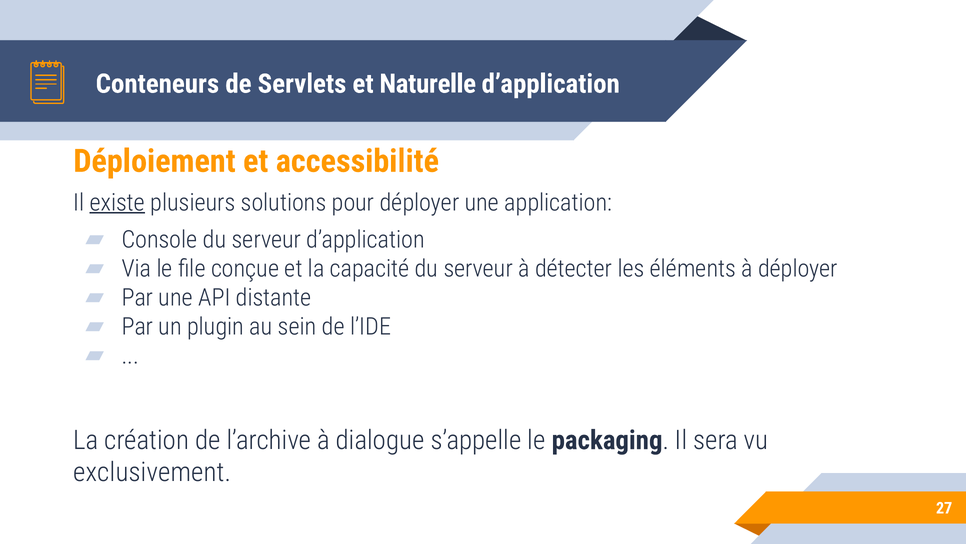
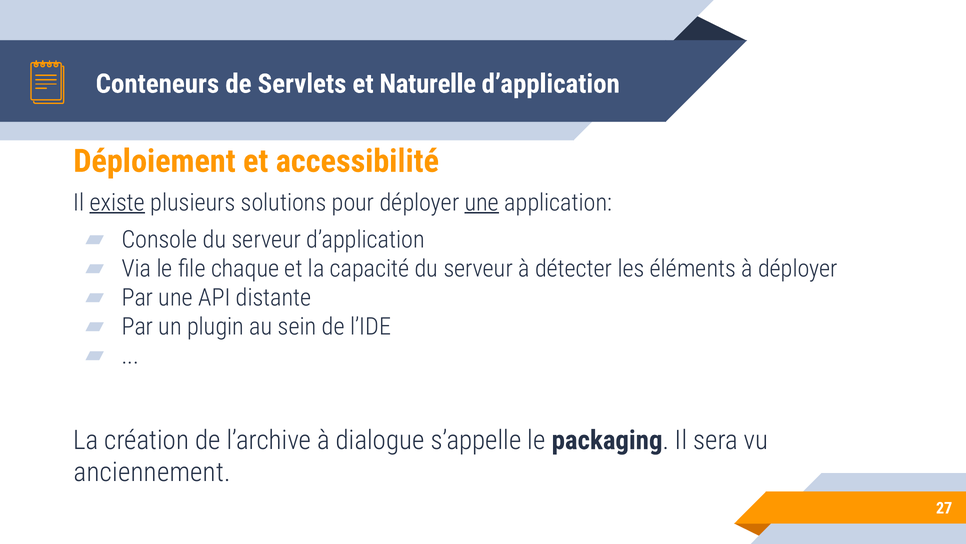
une at (482, 202) underline: none -> present
conçue: conçue -> chaque
exclusivement: exclusivement -> anciennement
